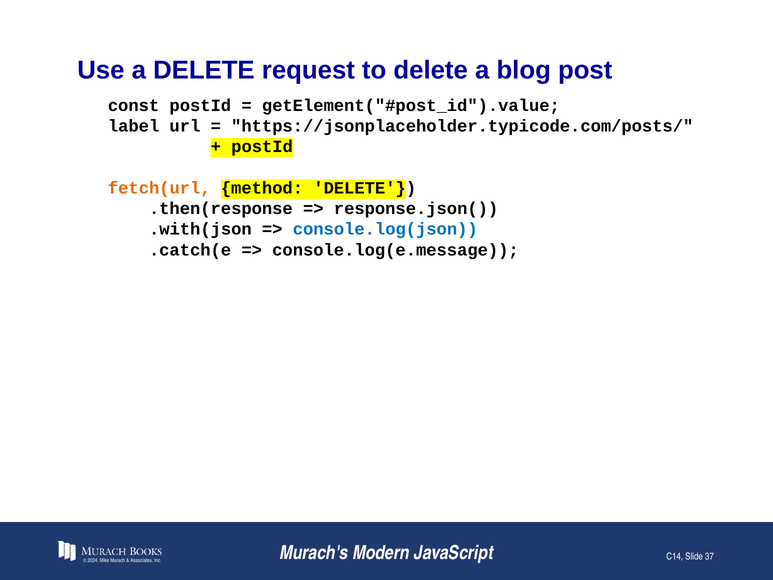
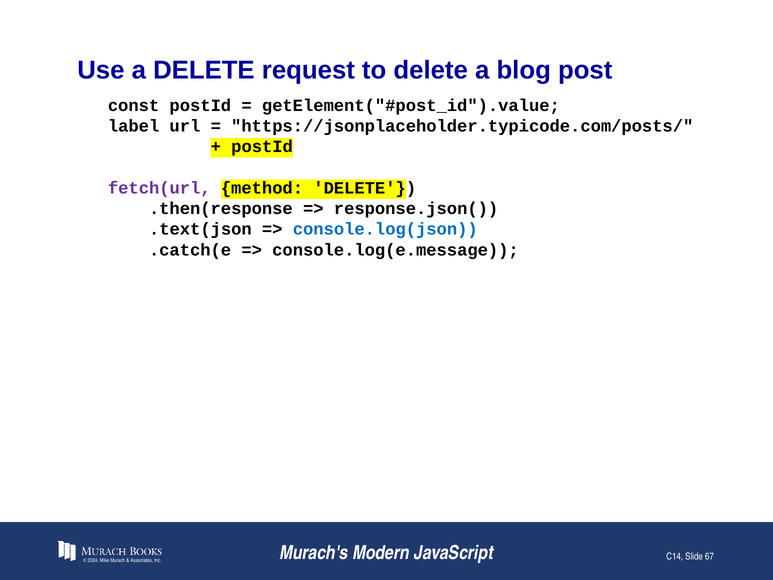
fetch(url colour: orange -> purple
.with(json: .with(json -> .text(json
37: 37 -> 67
